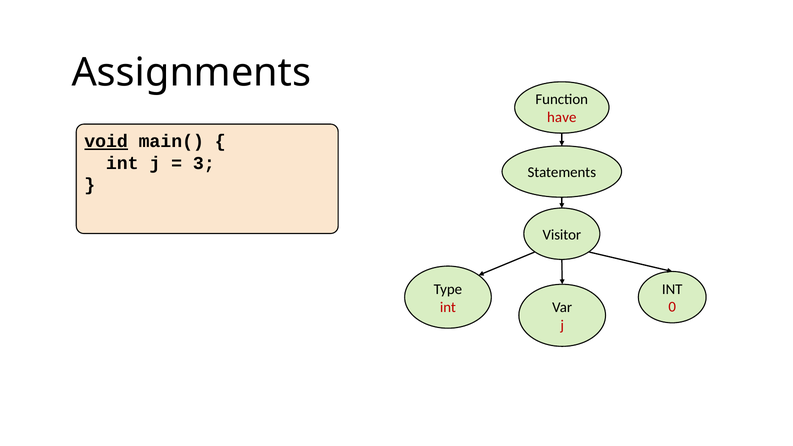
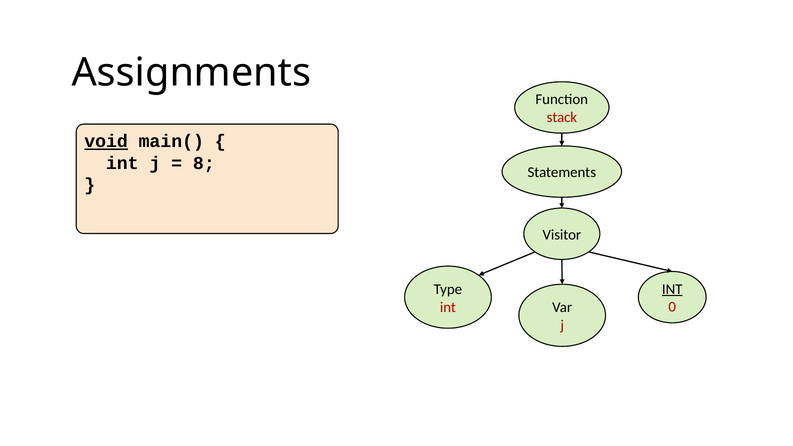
have: have -> stack
3: 3 -> 8
INT at (672, 289) underline: none -> present
